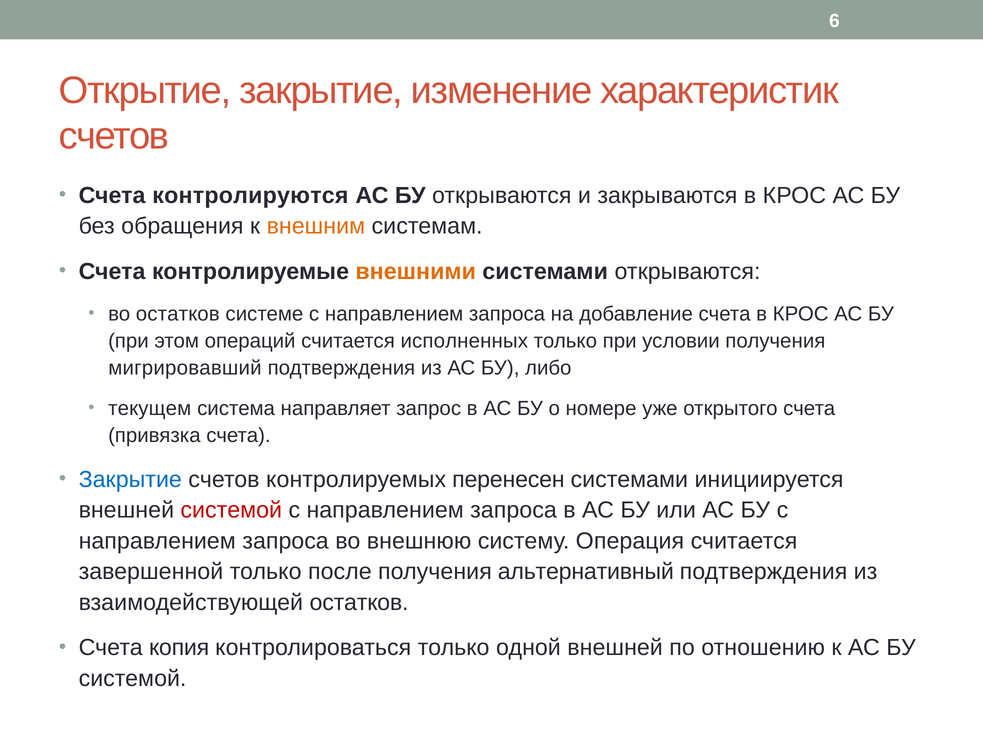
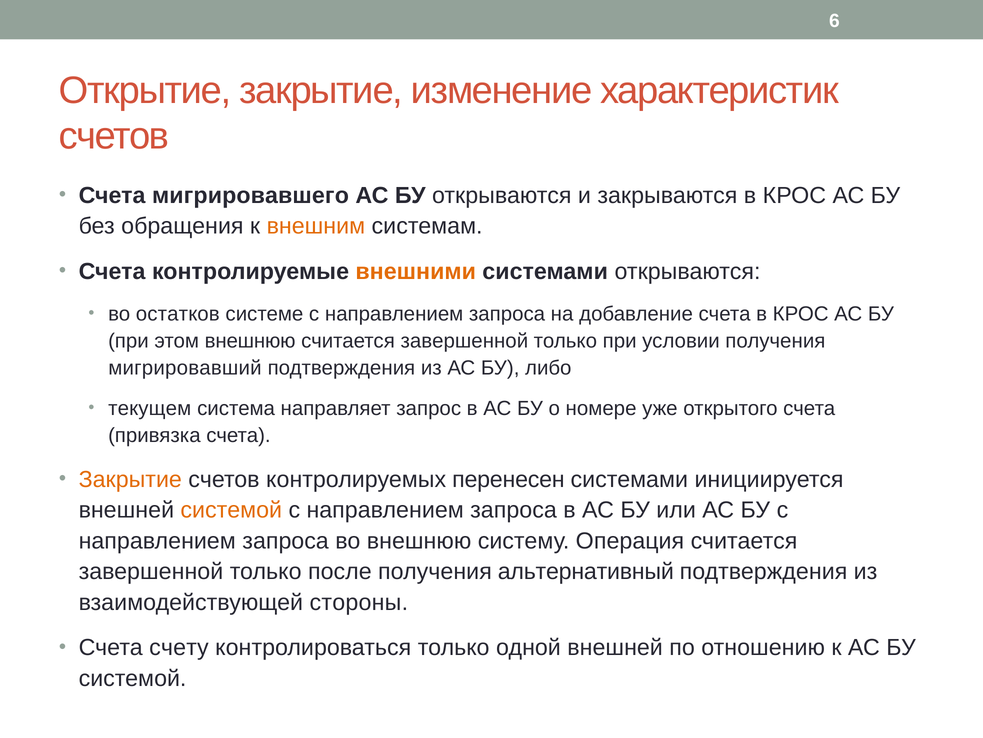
контролируются: контролируются -> мигрировавшего
этом операций: операций -> внешнюю
исполненных at (464, 340): исполненных -> завершенной
Закрытие at (130, 479) colour: blue -> orange
системой at (231, 510) colour: red -> orange
взаимодействующей остатков: остатков -> стороны
копия: копия -> счету
